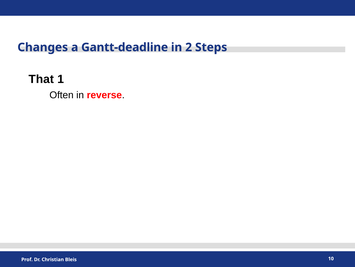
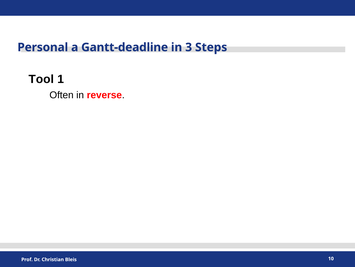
Changes: Changes -> Personal
2: 2 -> 3
That: That -> Tool
